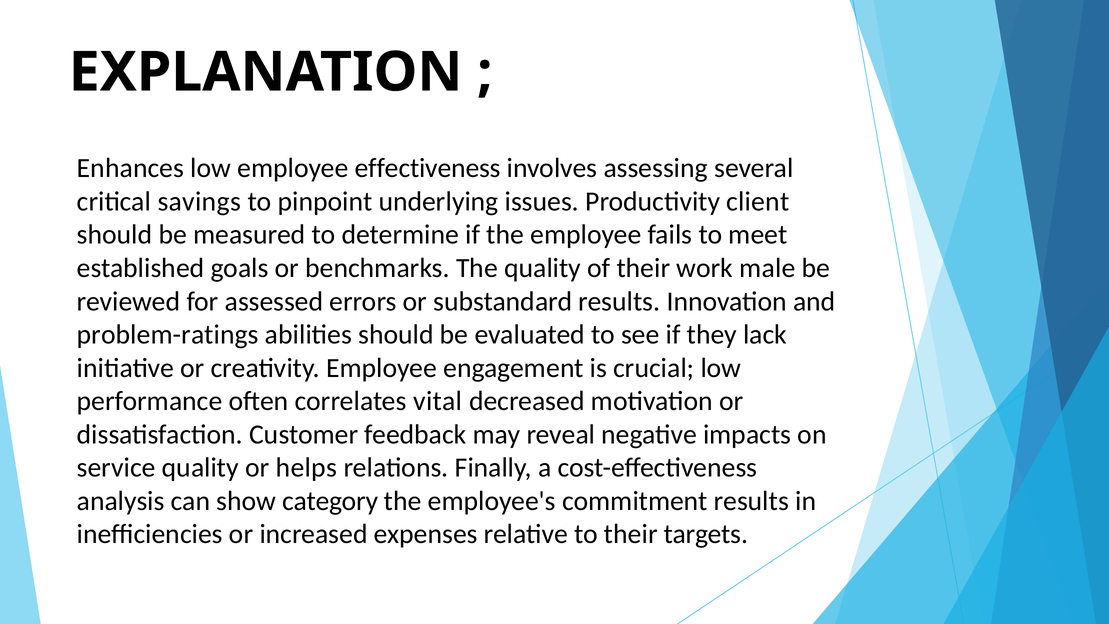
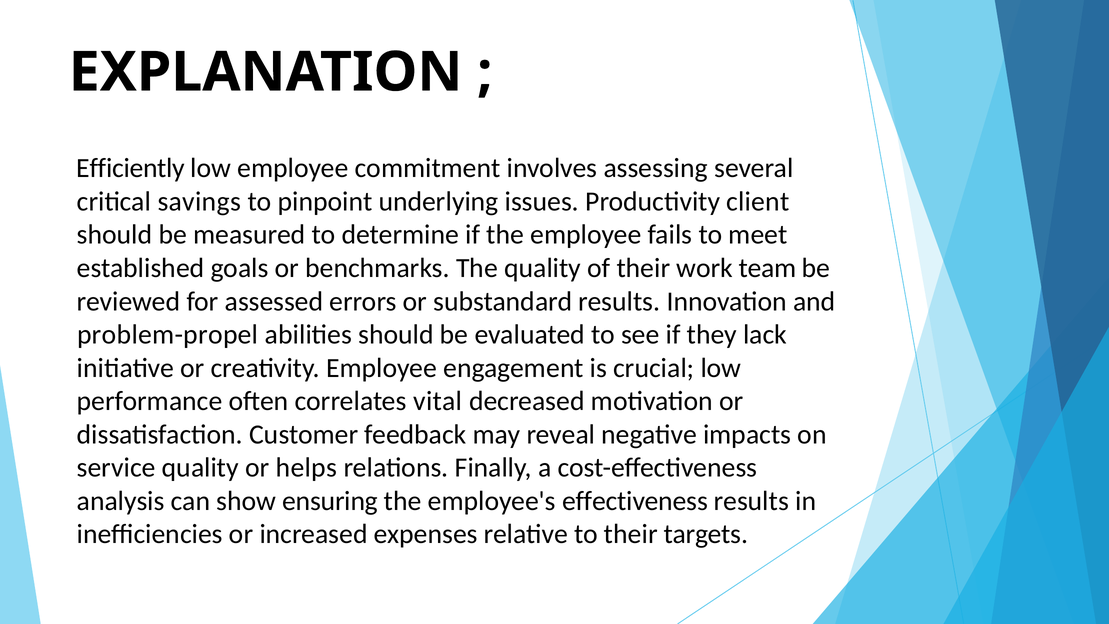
Enhances: Enhances -> Efficiently
effectiveness: effectiveness -> commitment
male: male -> team
problem-ratings: problem-ratings -> problem-propel
category: category -> ensuring
commitment: commitment -> effectiveness
